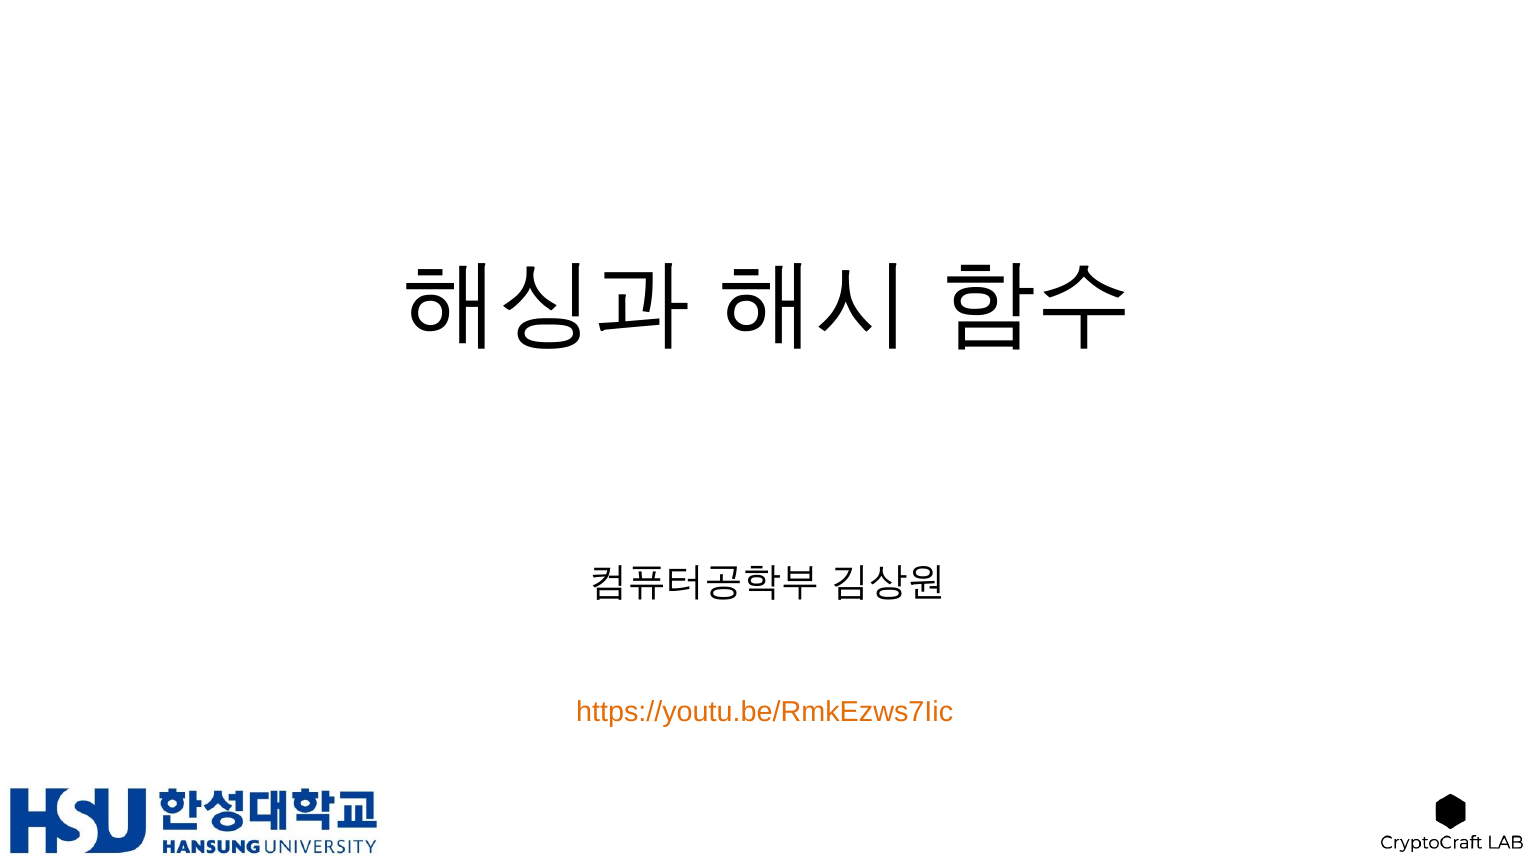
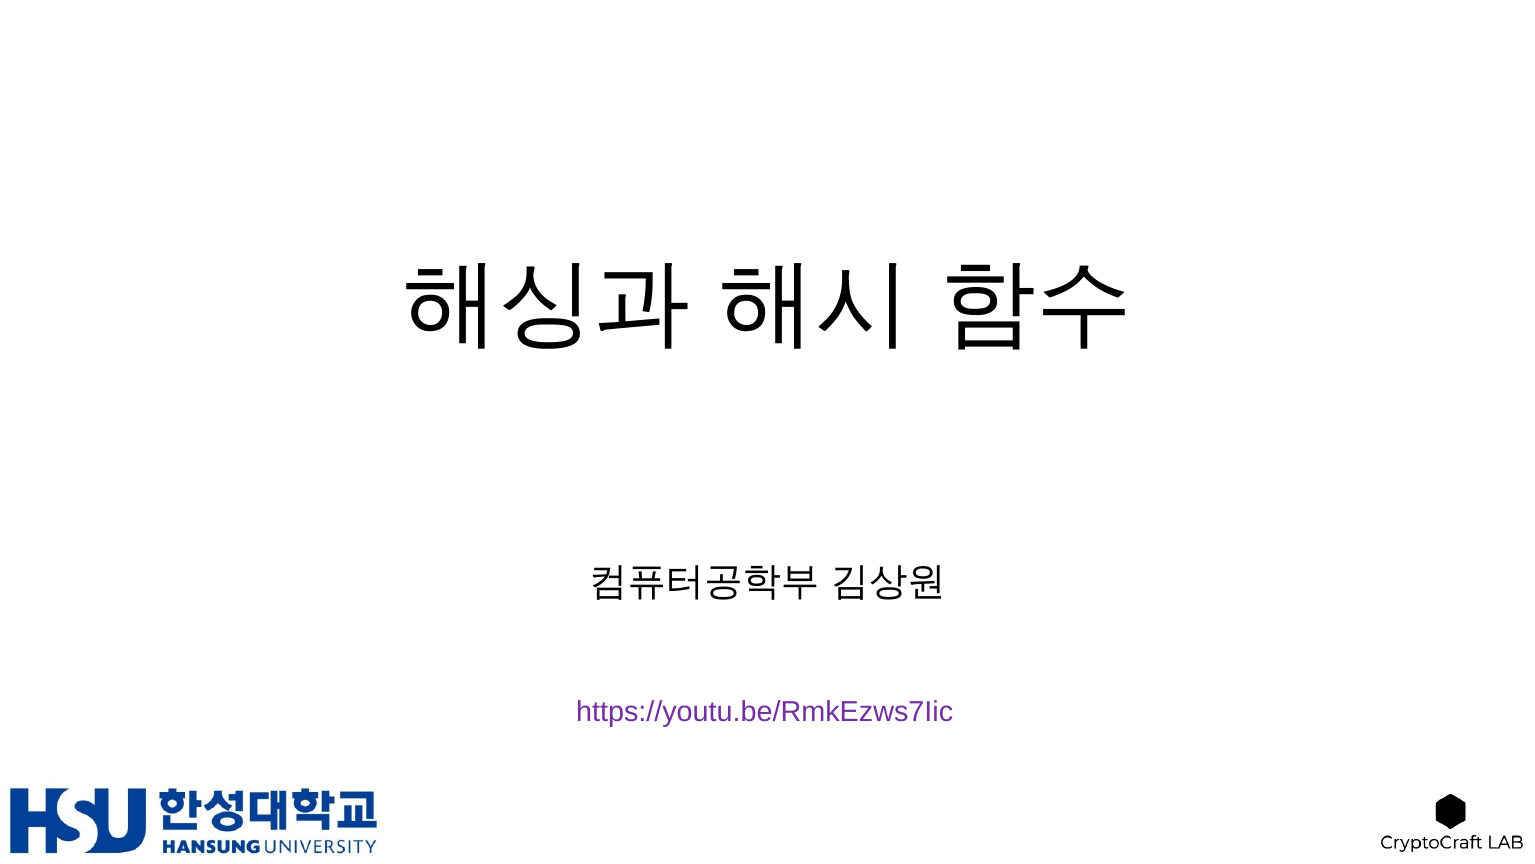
https://youtu.be/RmkEzws7Iic colour: orange -> purple
